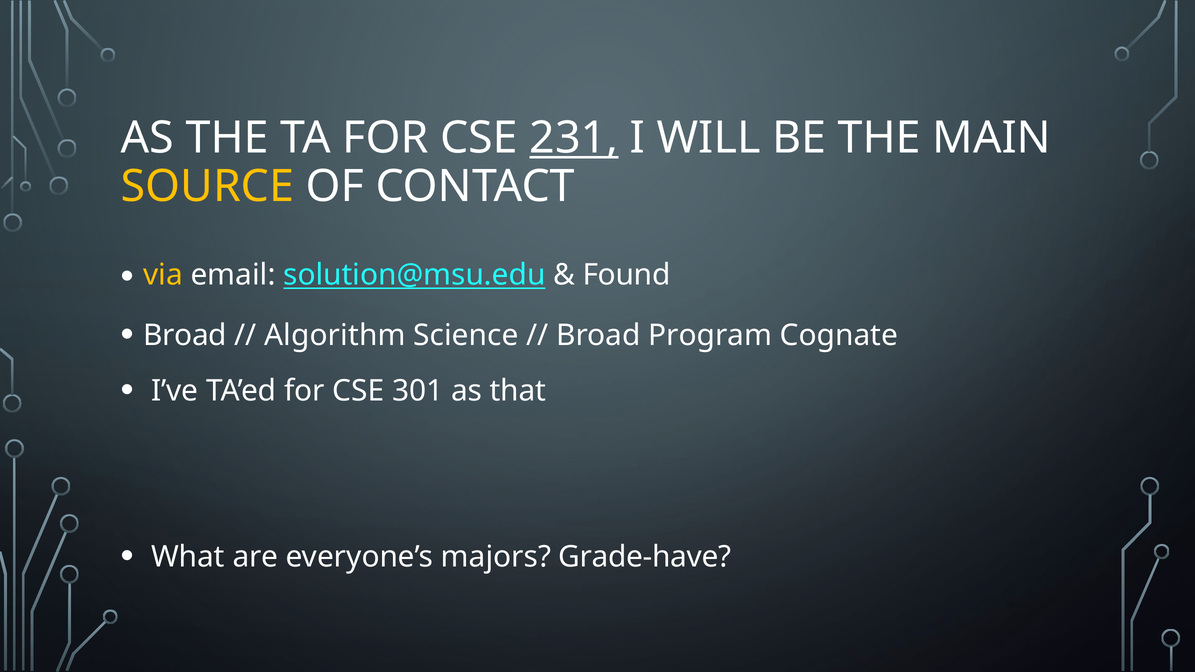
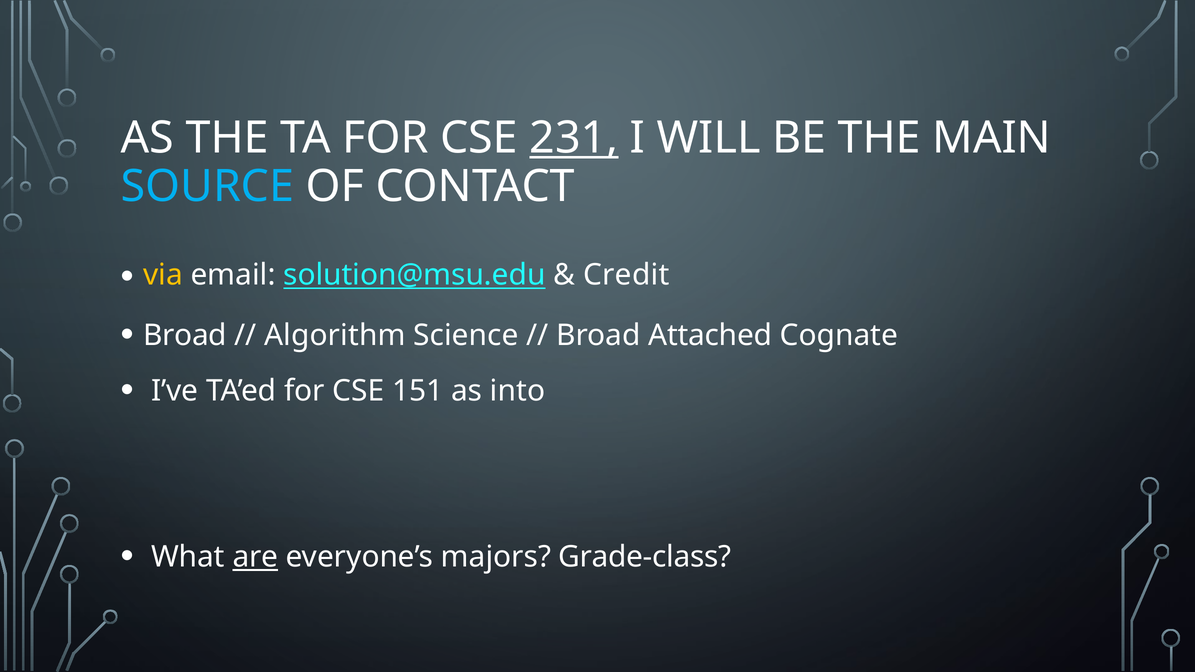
SOURCE colour: yellow -> light blue
Found: Found -> Credit
Program: Program -> Attached
301: 301 -> 151
that: that -> into
are underline: none -> present
Grade-have: Grade-have -> Grade-class
